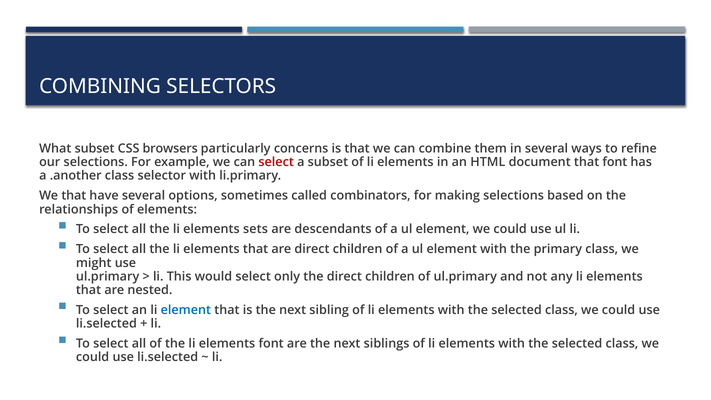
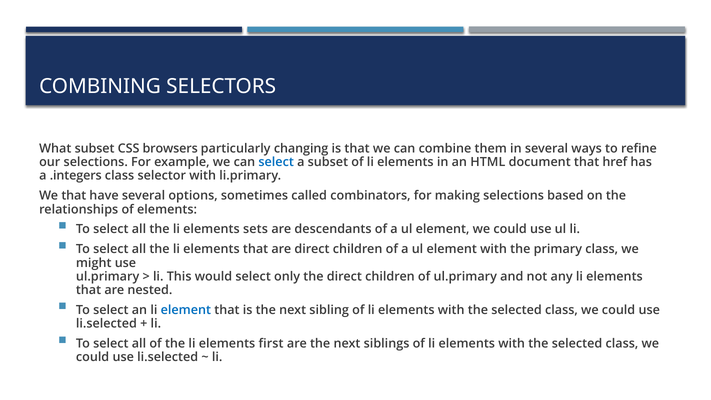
concerns: concerns -> changing
select at (276, 162) colour: red -> blue
that font: font -> href
.another: .another -> .integers
elements font: font -> first
